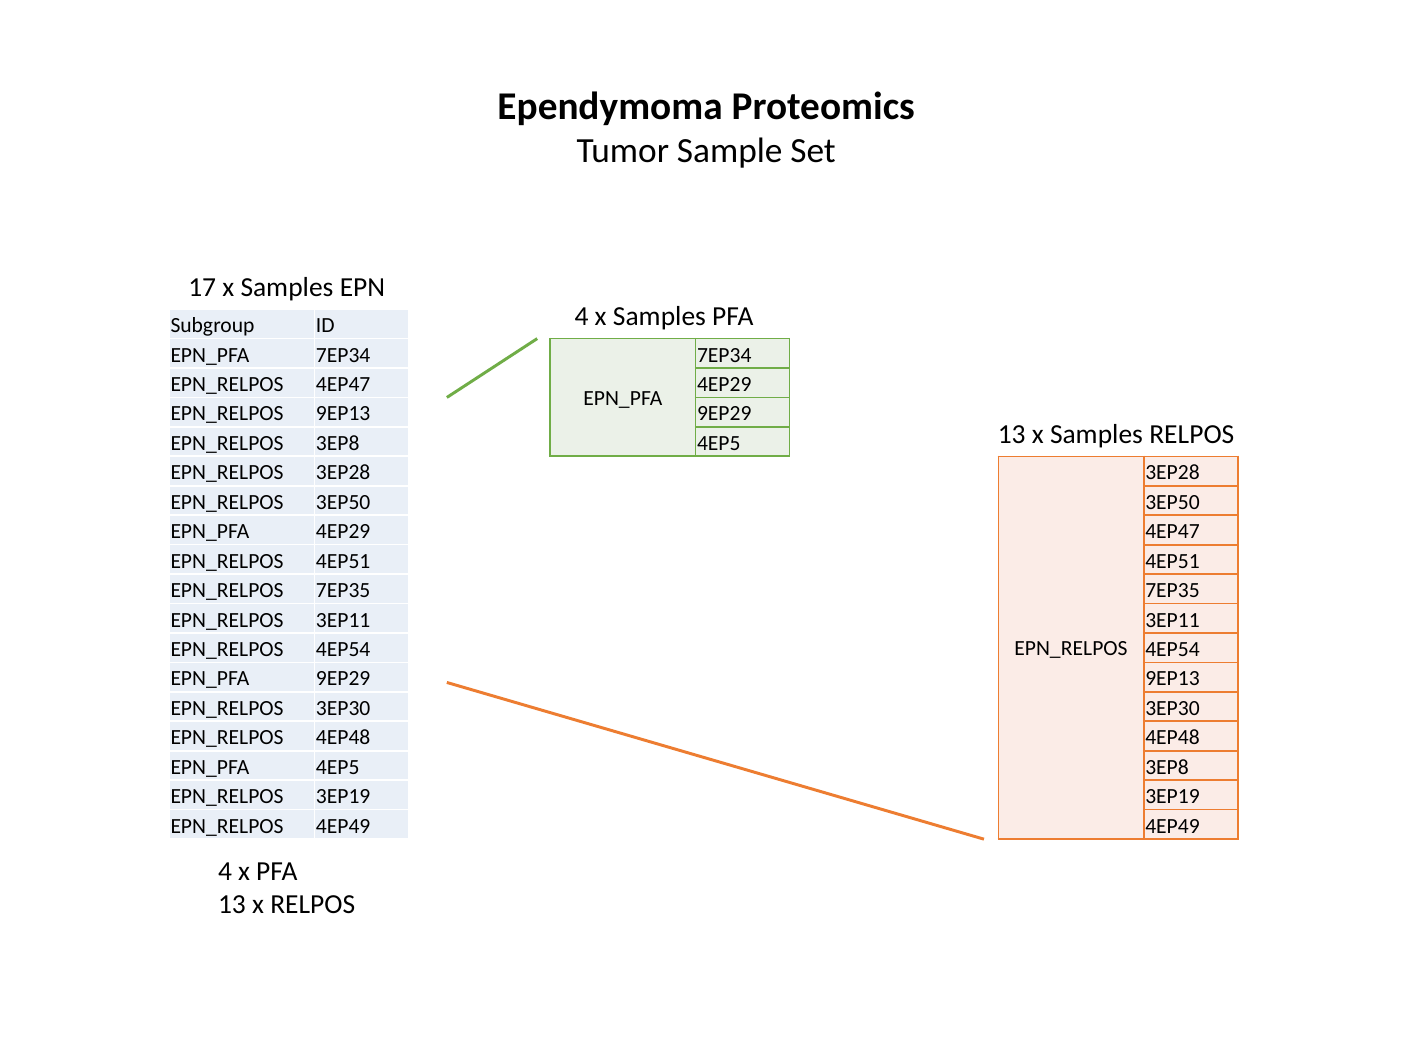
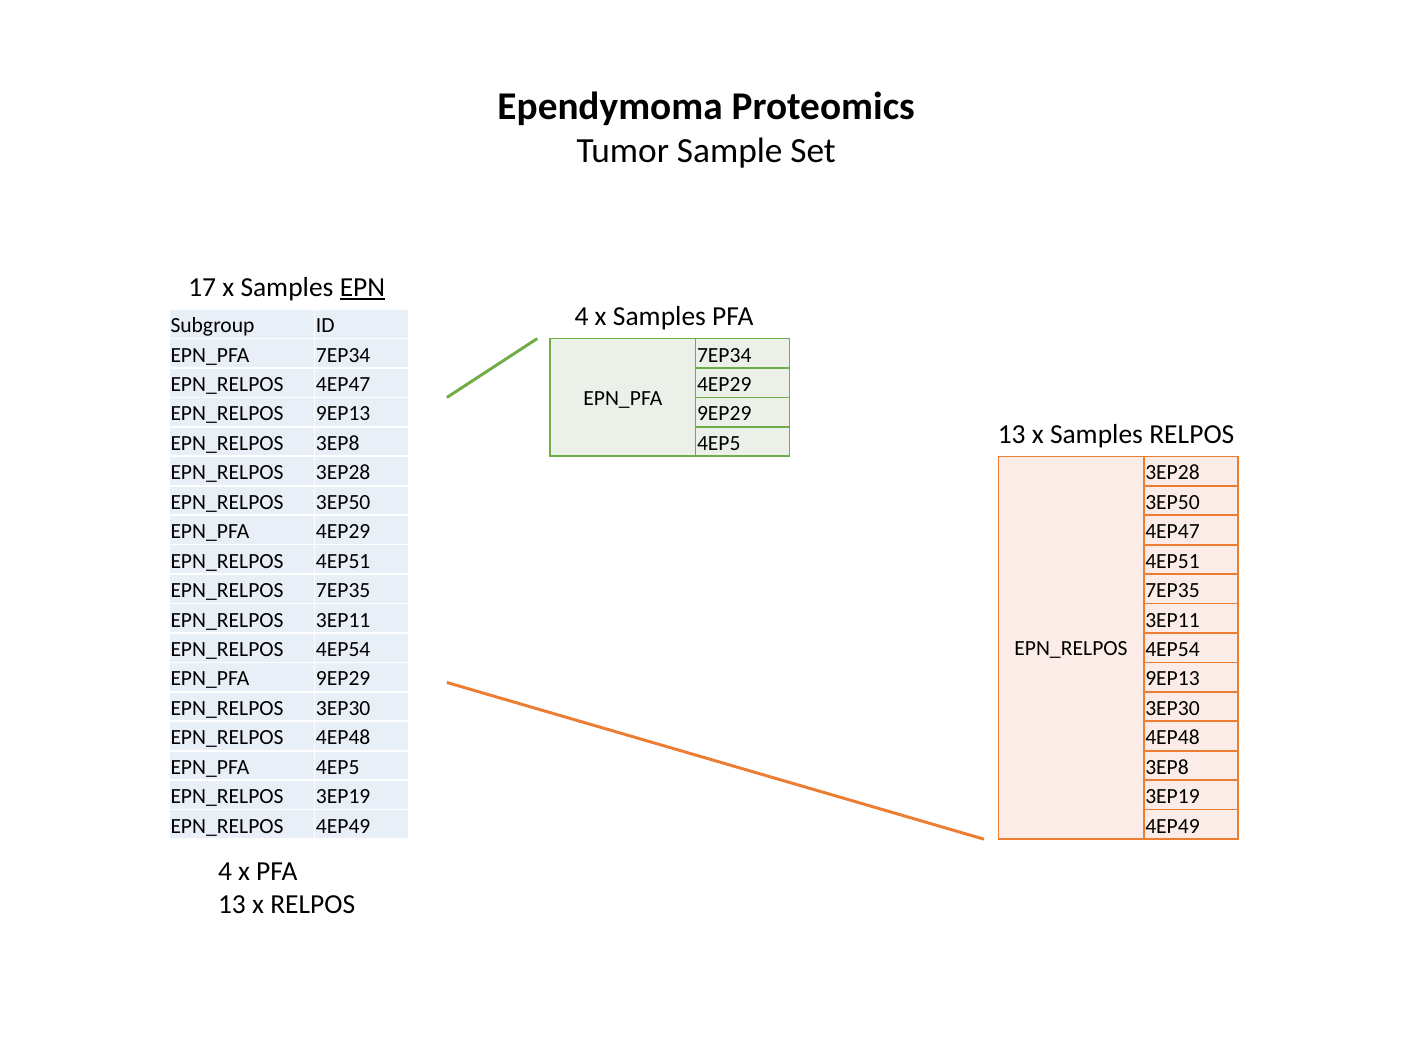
EPN underline: none -> present
